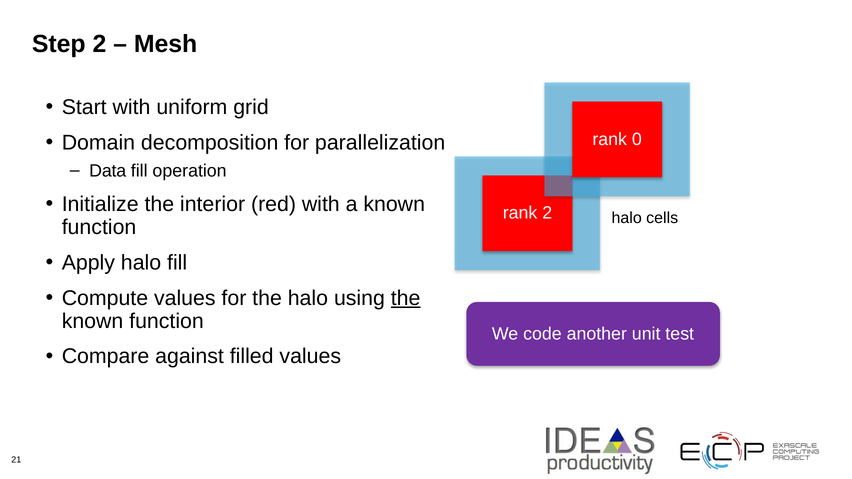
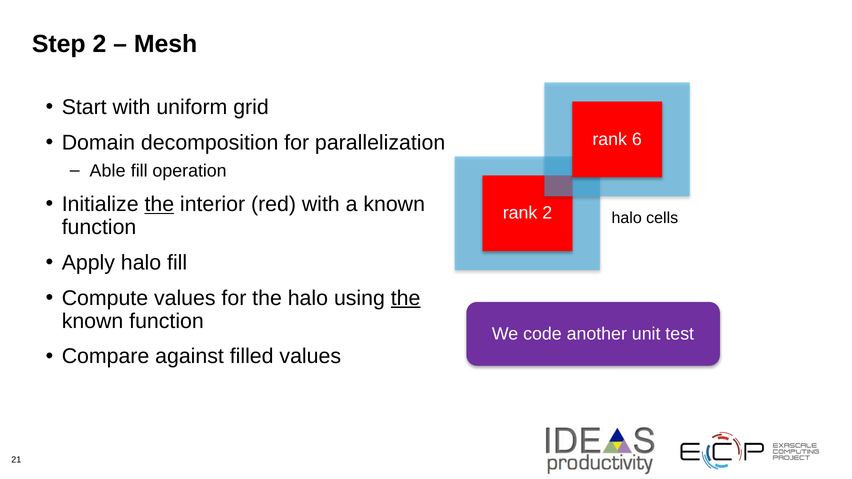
0: 0 -> 6
Data: Data -> Able
the at (159, 204) underline: none -> present
